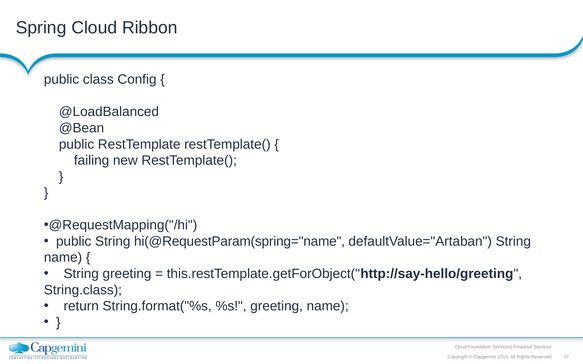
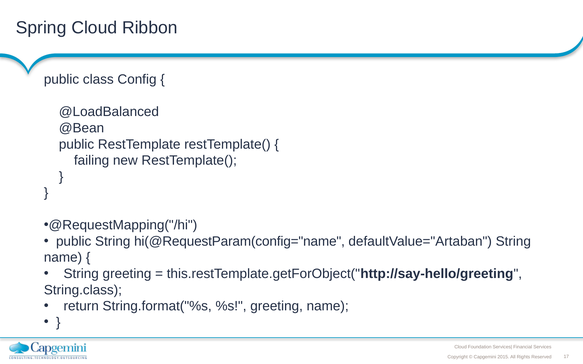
hi(@RequestParam(spring="name: hi(@RequestParam(spring="name -> hi(@RequestParam(config="name
